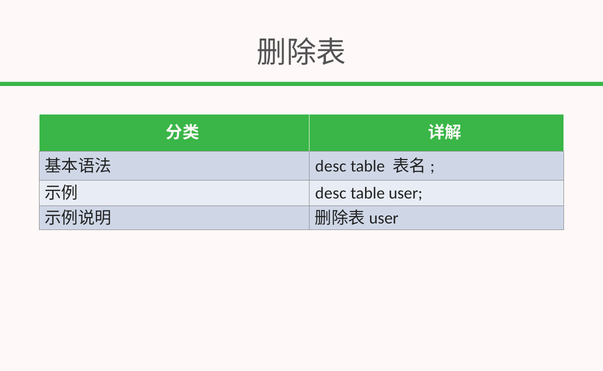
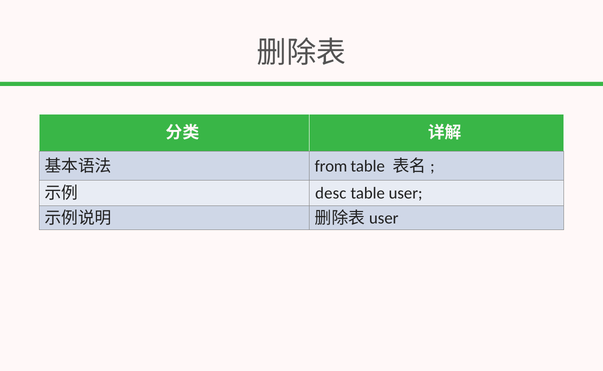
desc at (331, 166): desc -> from
